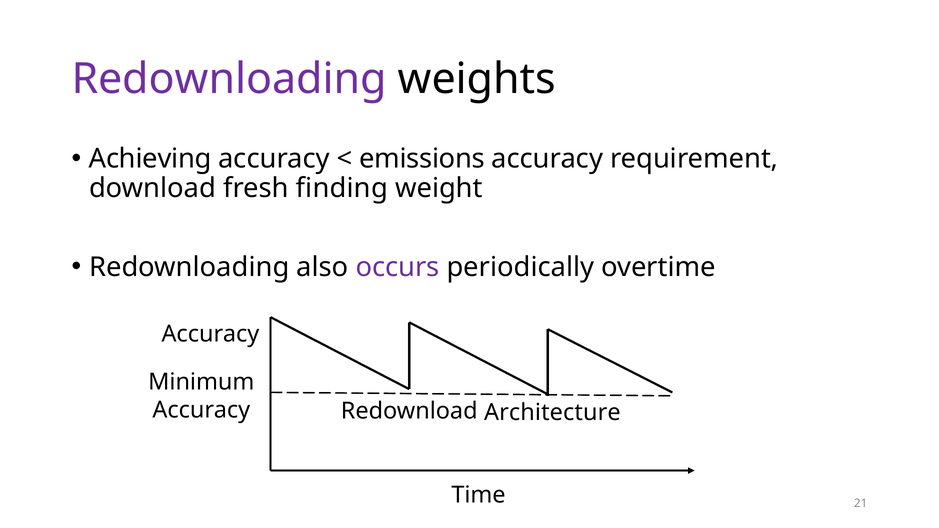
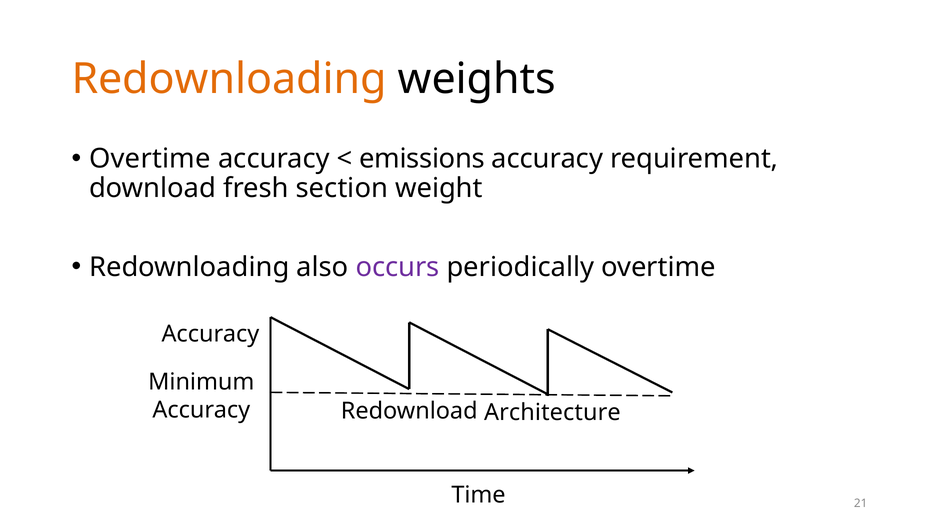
Redownloading at (229, 79) colour: purple -> orange
Achieving at (150, 159): Achieving -> Overtime
finding: finding -> section
